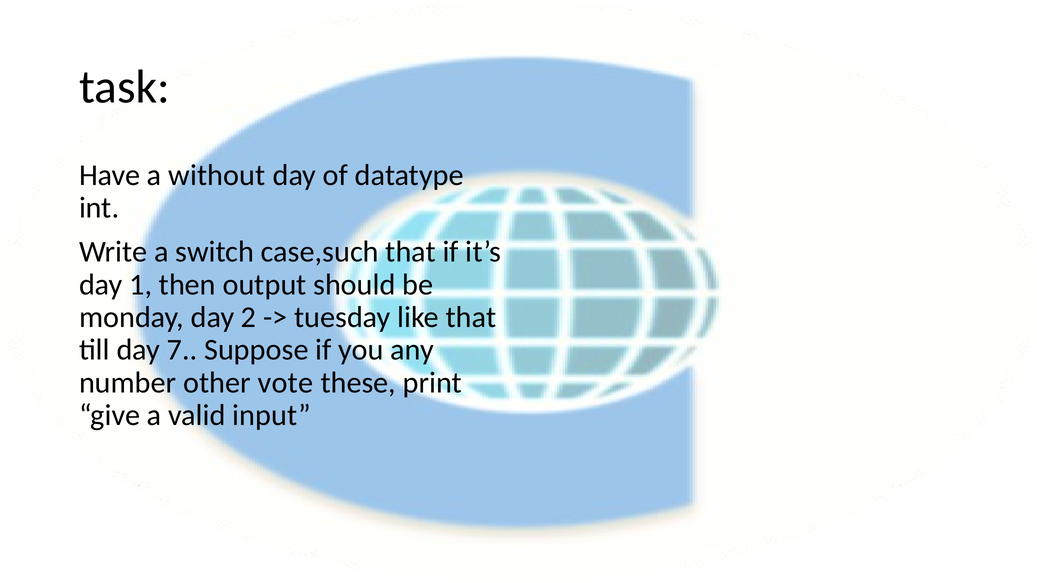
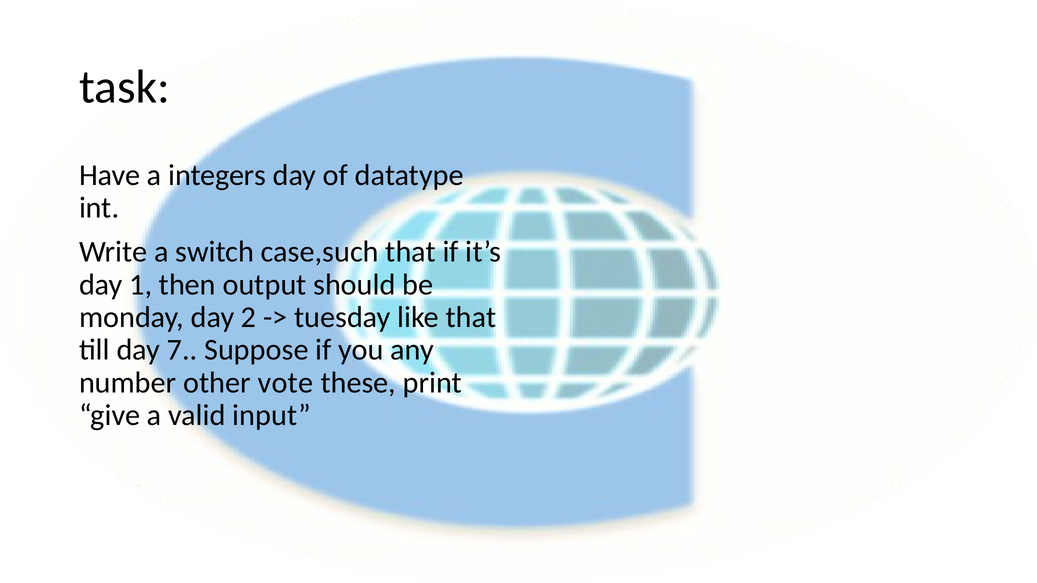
without: without -> integers
